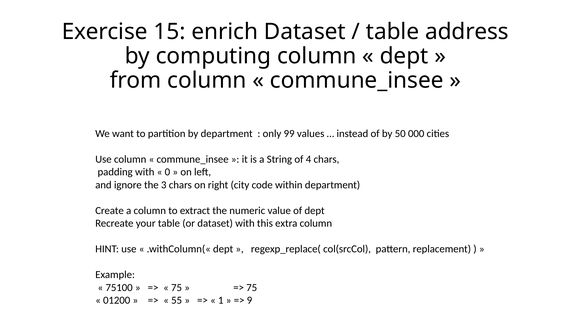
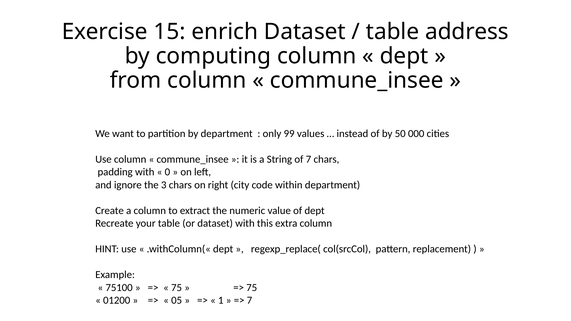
of 4: 4 -> 7
55: 55 -> 05
9 at (250, 301): 9 -> 7
